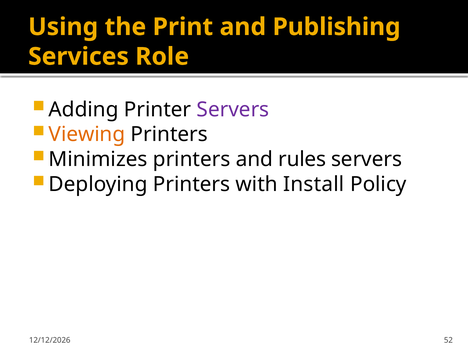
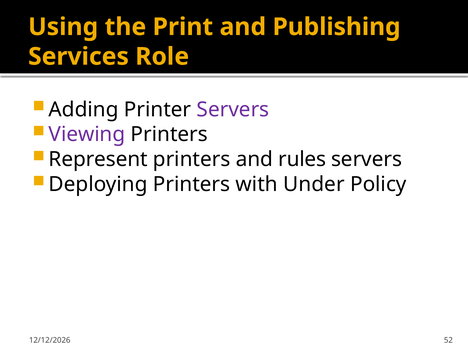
Viewing colour: orange -> purple
Minimizes: Minimizes -> Represent
Install: Install -> Under
